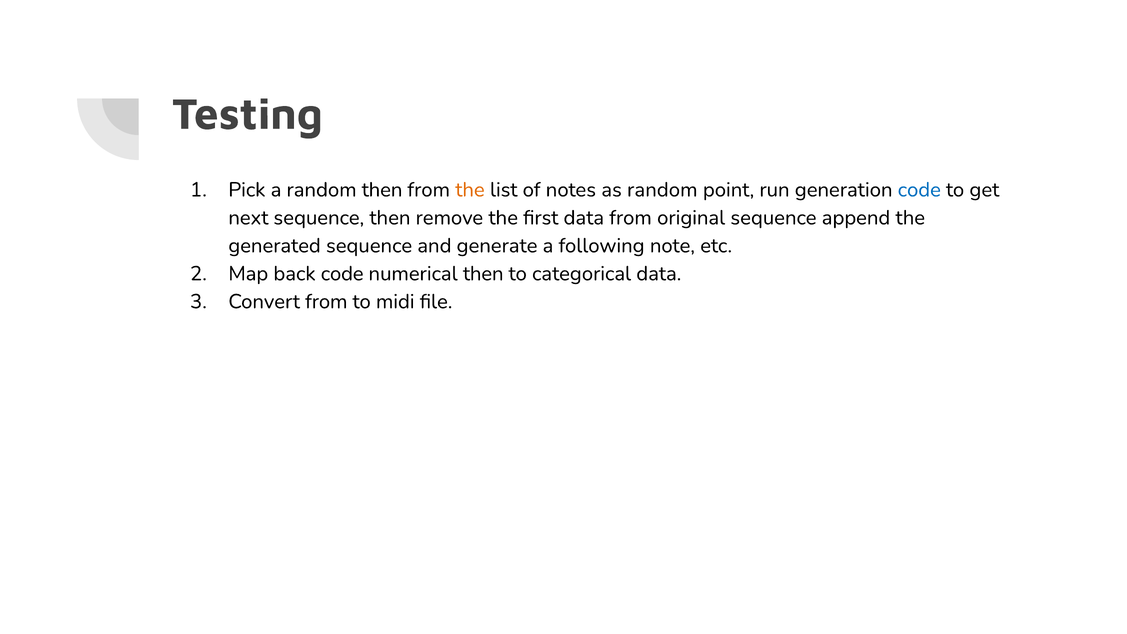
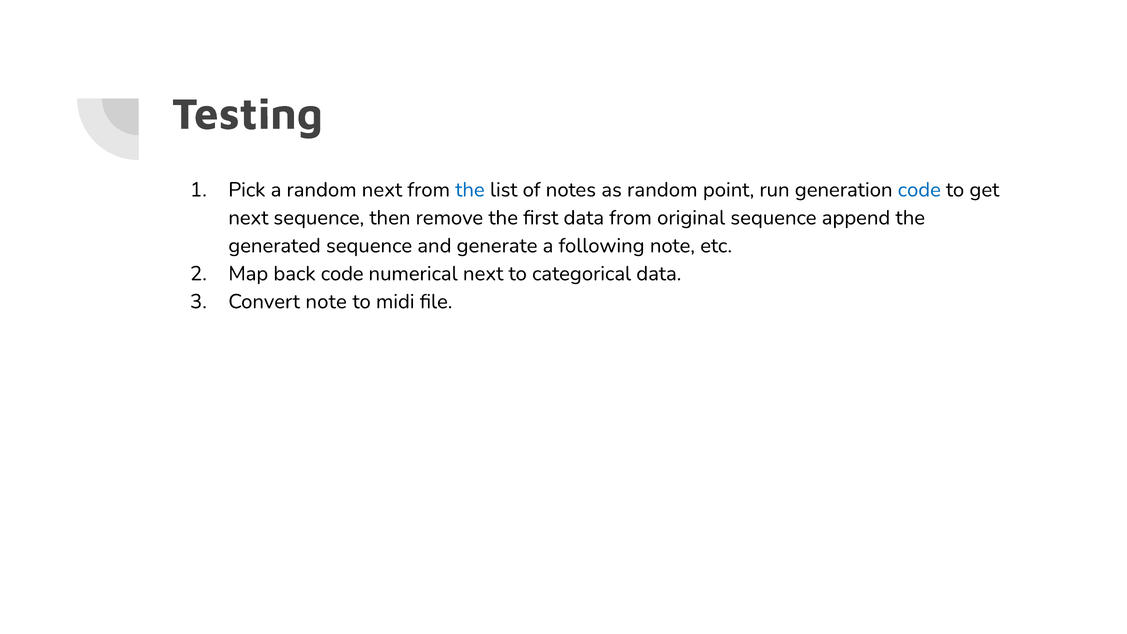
random then: then -> next
the at (470, 190) colour: orange -> blue
numerical then: then -> next
Convert from: from -> note
